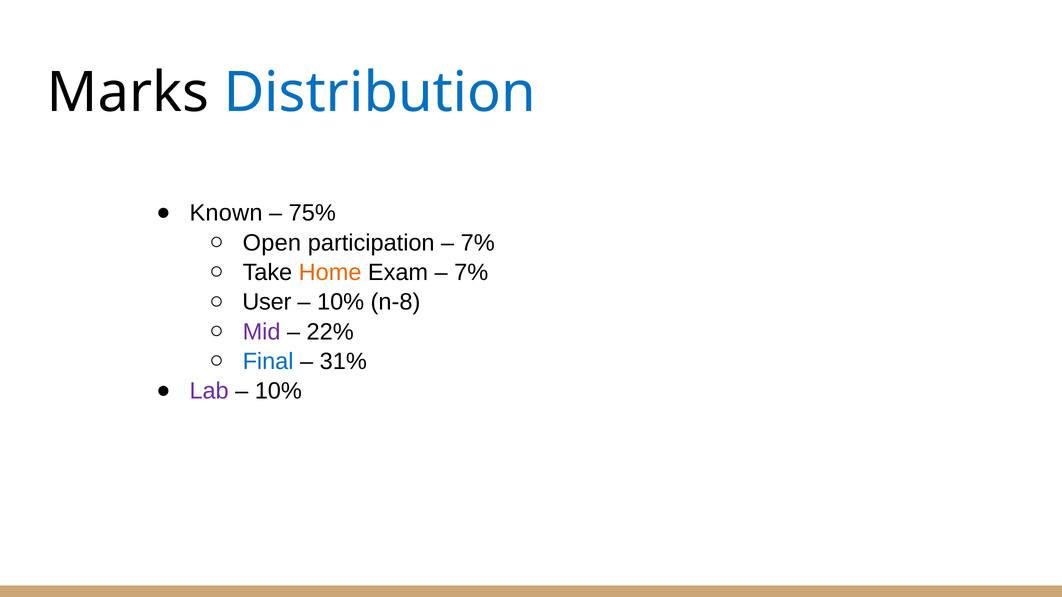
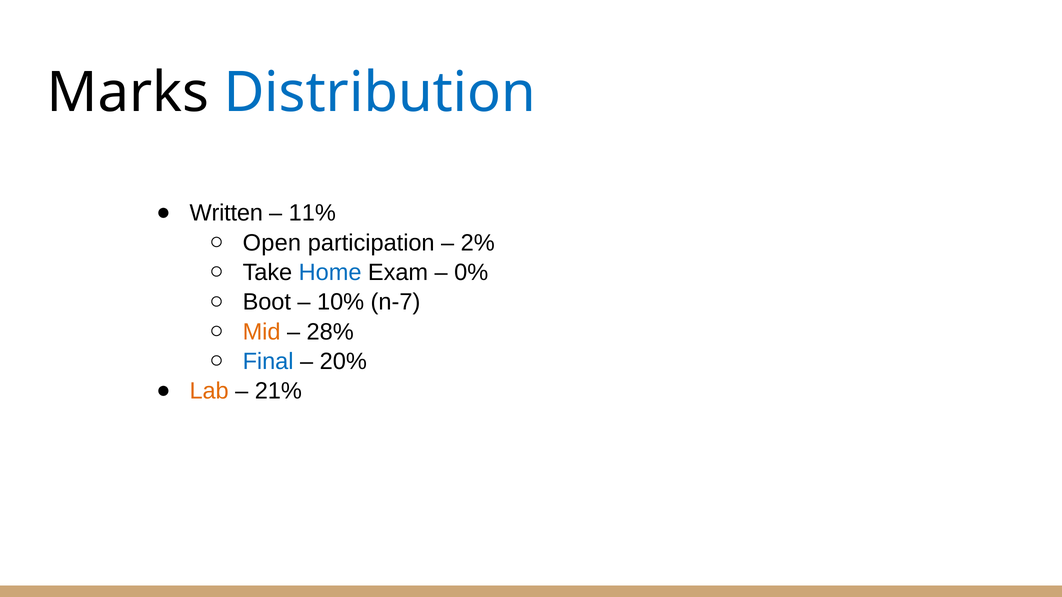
Known: Known -> Written
75%: 75% -> 11%
7% at (478, 243): 7% -> 2%
Home colour: orange -> blue
7% at (471, 273): 7% -> 0%
User: User -> Boot
n-8: n-8 -> n-7
Mid colour: purple -> orange
22%: 22% -> 28%
31%: 31% -> 20%
Lab colour: purple -> orange
10% at (278, 391): 10% -> 21%
